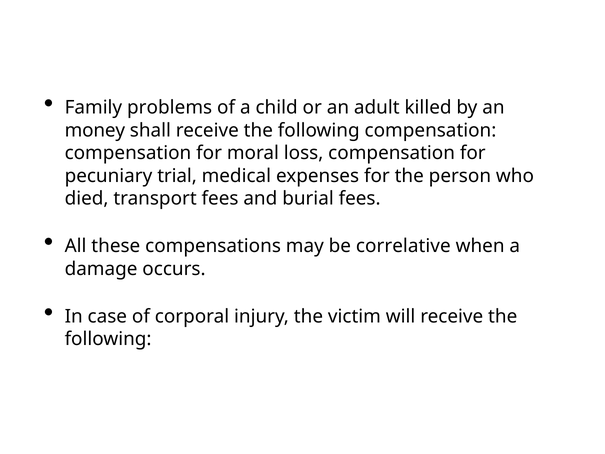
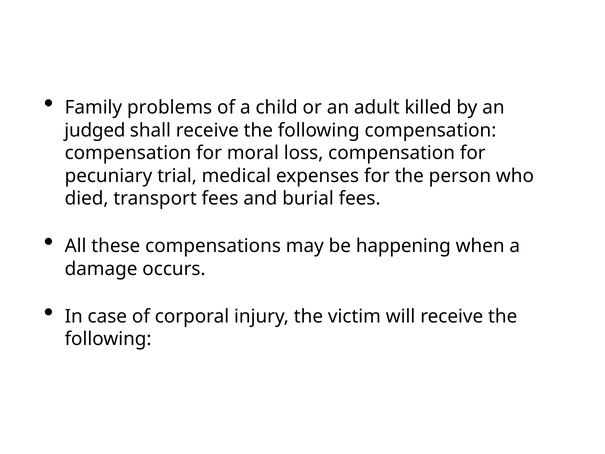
money: money -> judged
correlative: correlative -> happening
